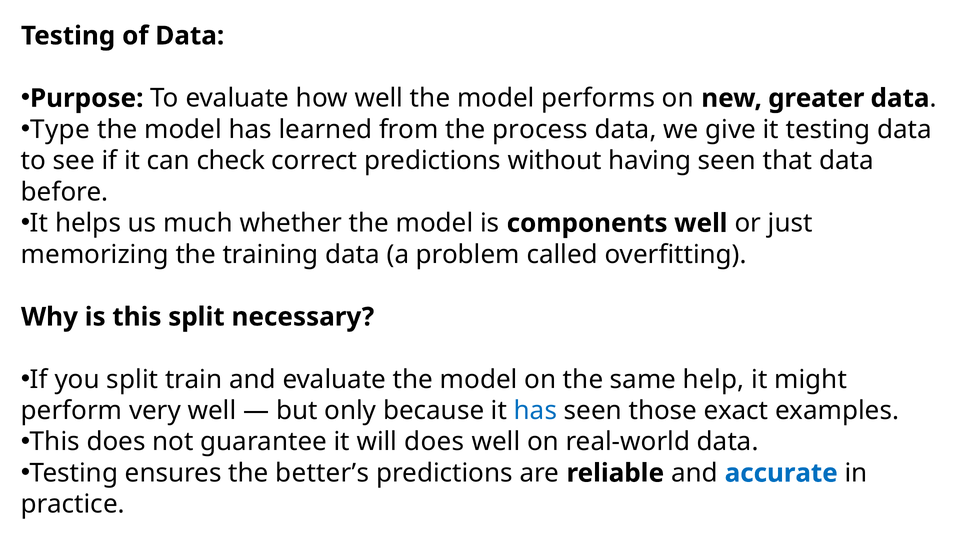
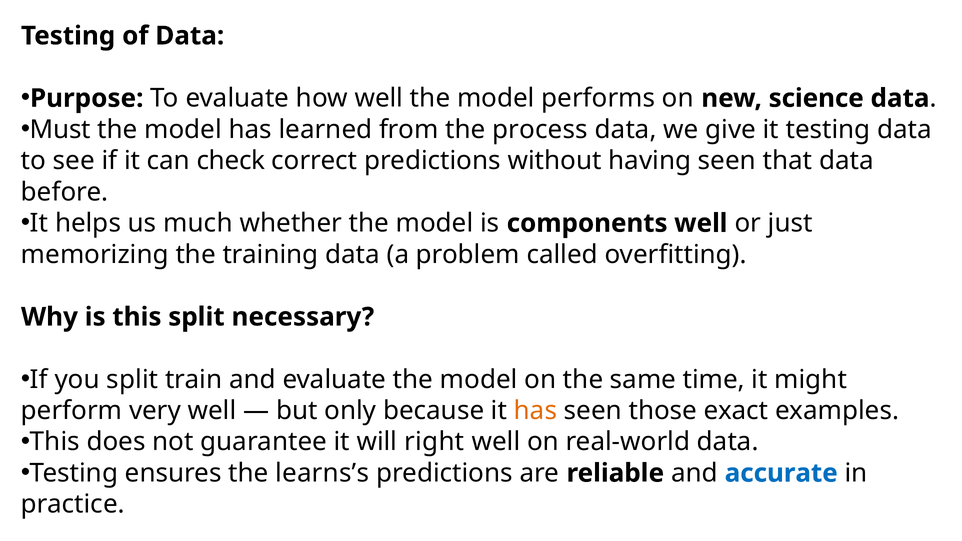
greater: greater -> science
Type: Type -> Must
help: help -> time
has at (535, 411) colour: blue -> orange
will does: does -> right
better’s: better’s -> learns’s
